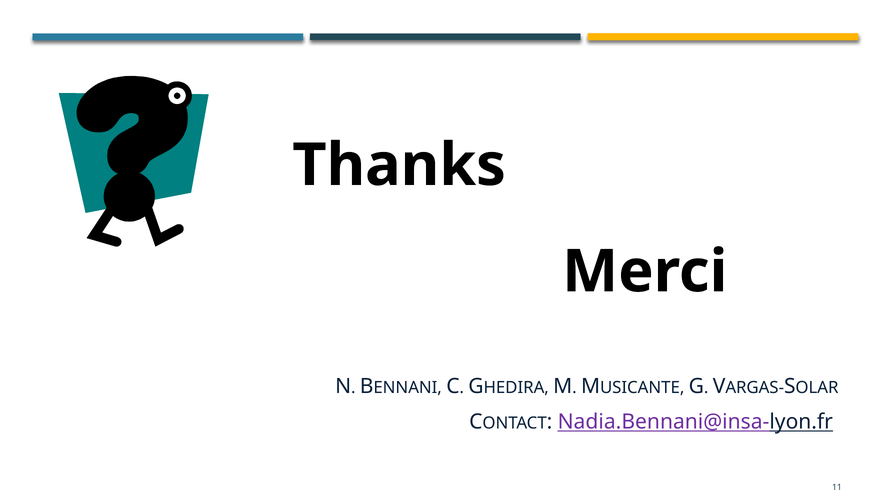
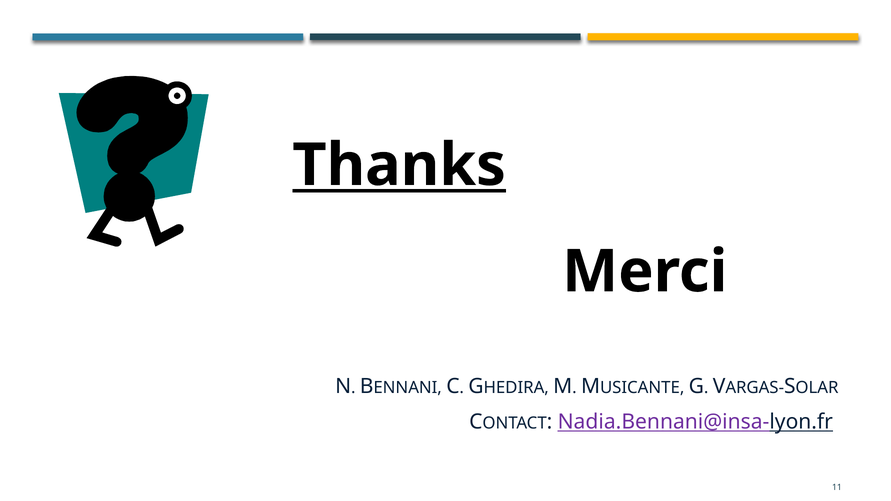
Thanks underline: none -> present
